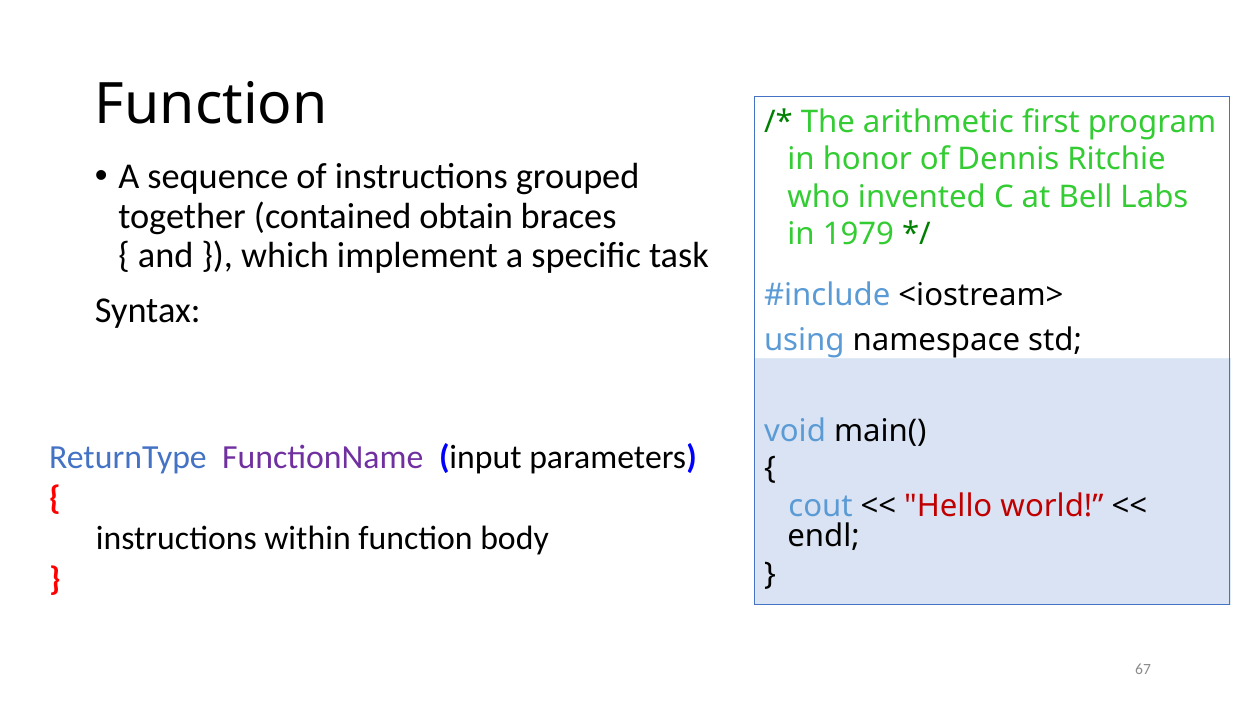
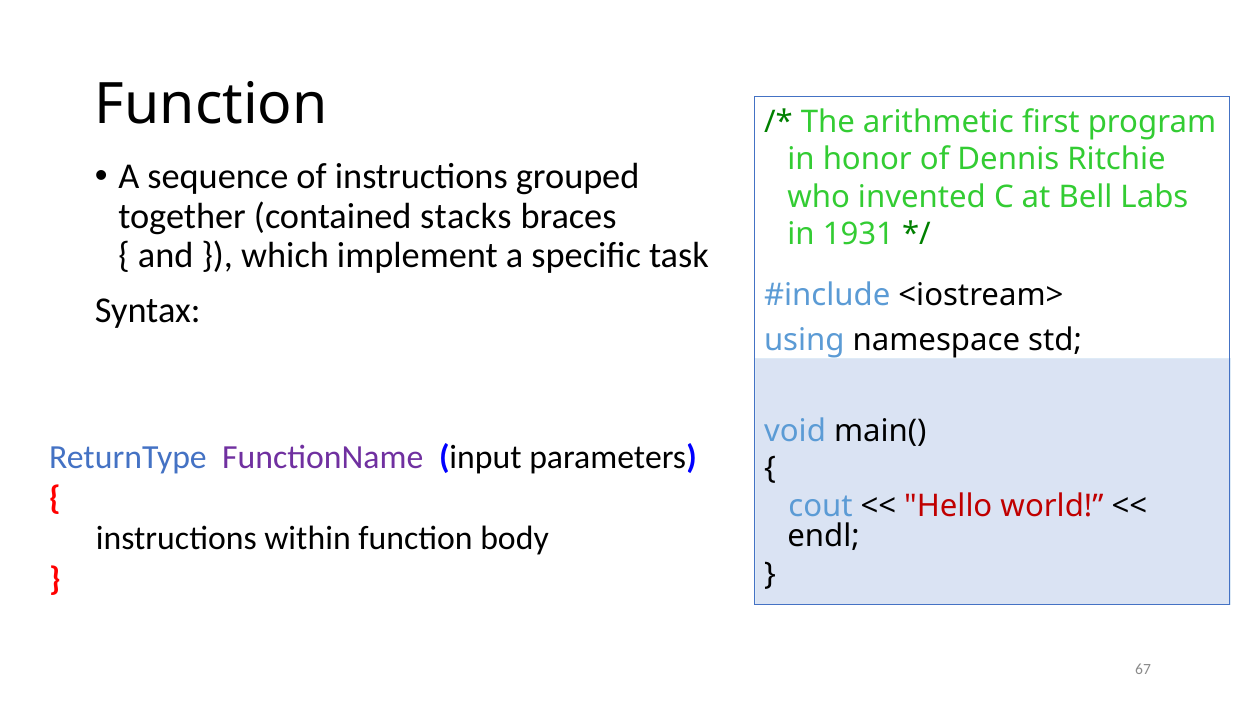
obtain: obtain -> stacks
1979: 1979 -> 1931
